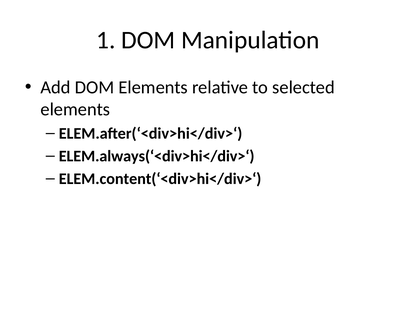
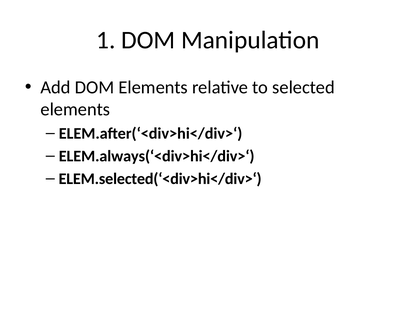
ELEM.content(‘<div>hi</div>‘: ELEM.content(‘<div>hi</div>‘ -> ELEM.selected(‘<div>hi</div>‘
